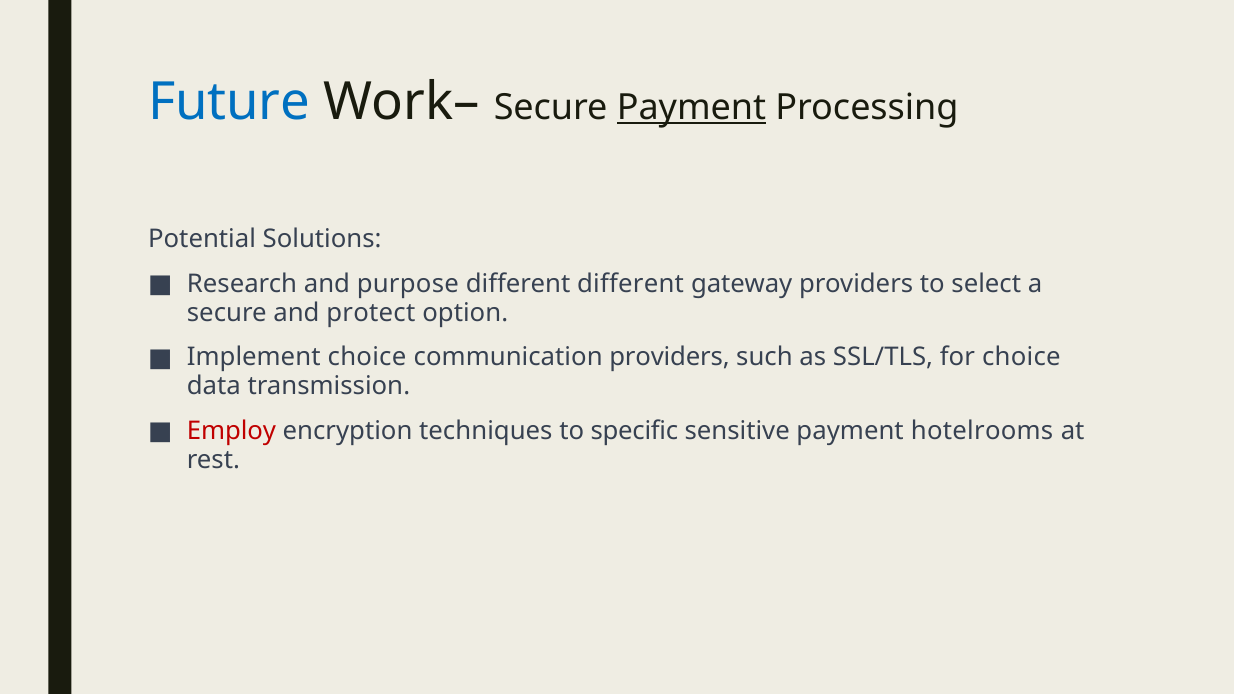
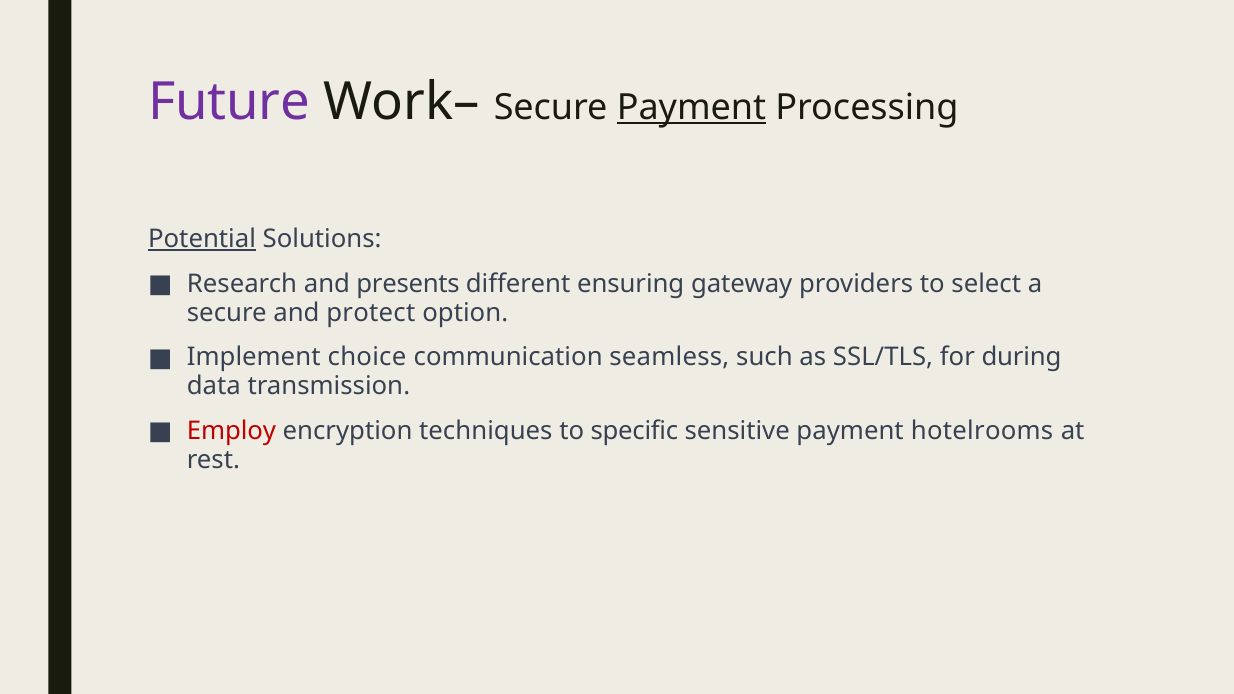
Future colour: blue -> purple
Potential underline: none -> present
purpose: purpose -> presents
different different: different -> ensuring
communication providers: providers -> seamless
for choice: choice -> during
